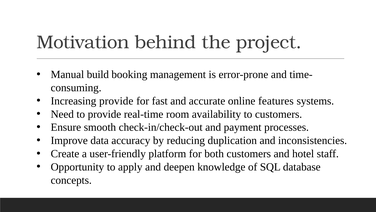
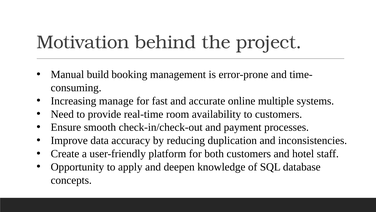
Increasing provide: provide -> manage
features: features -> multiple
